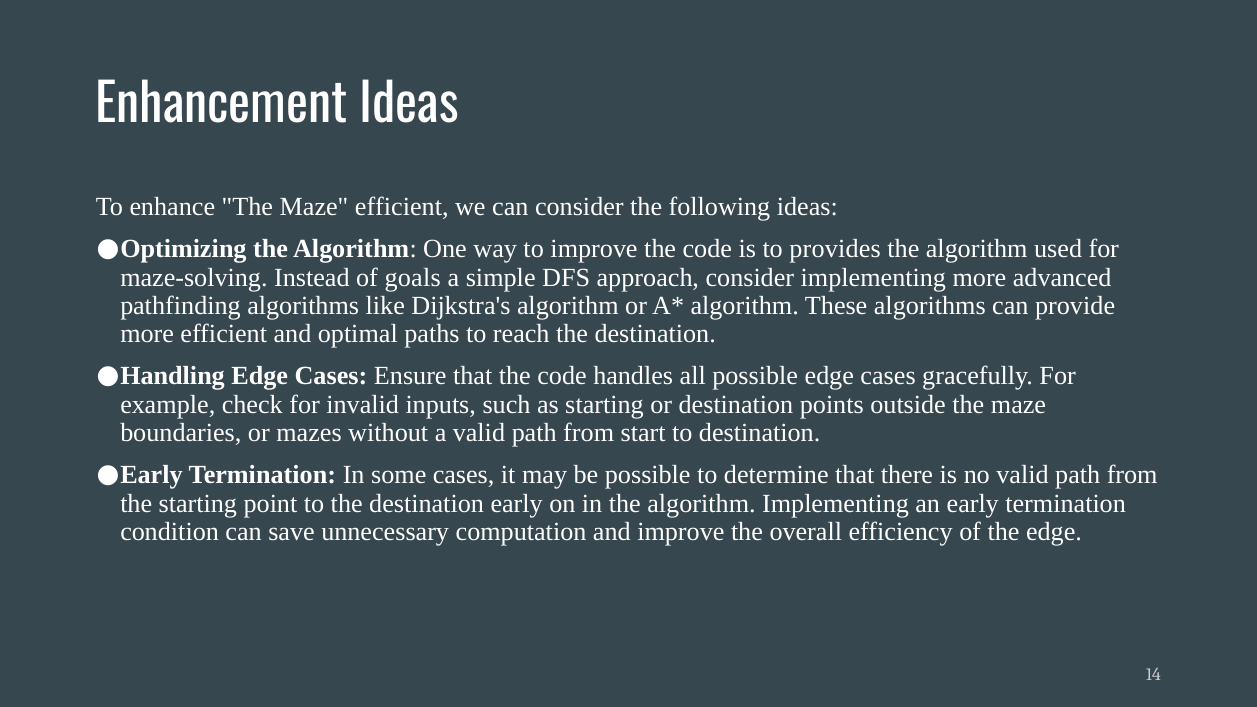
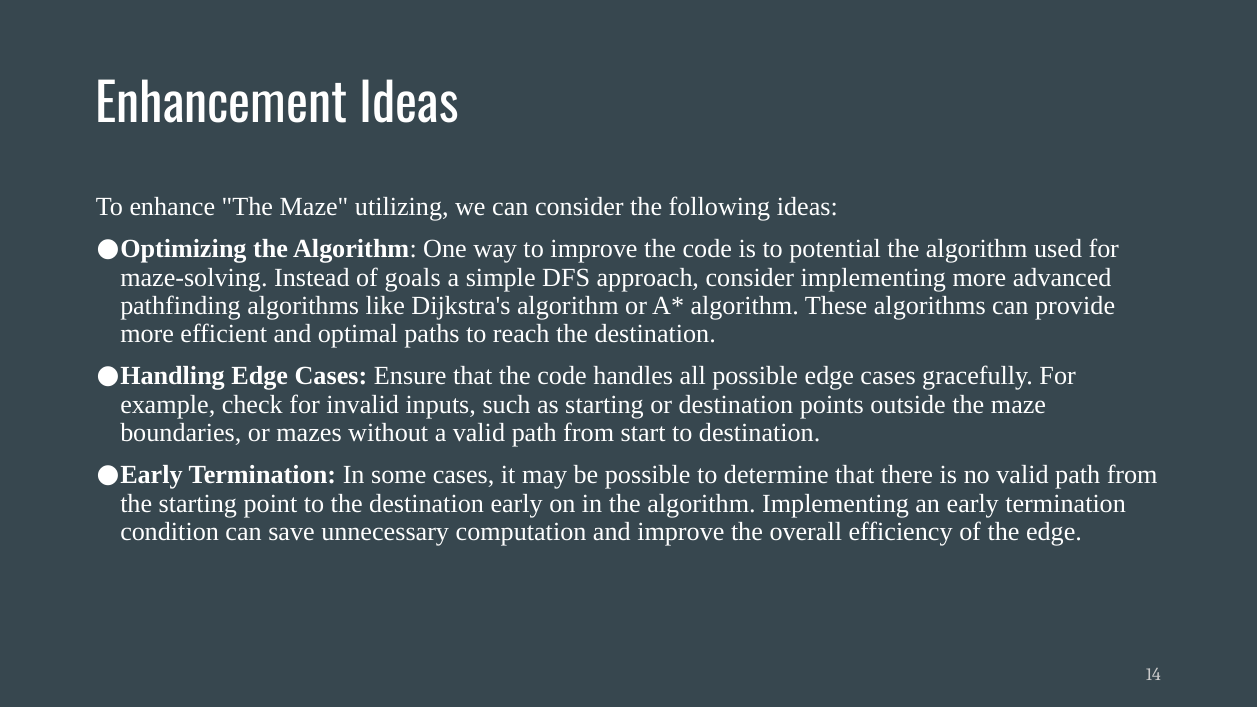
Maze efficient: efficient -> utilizing
provides: provides -> potential
